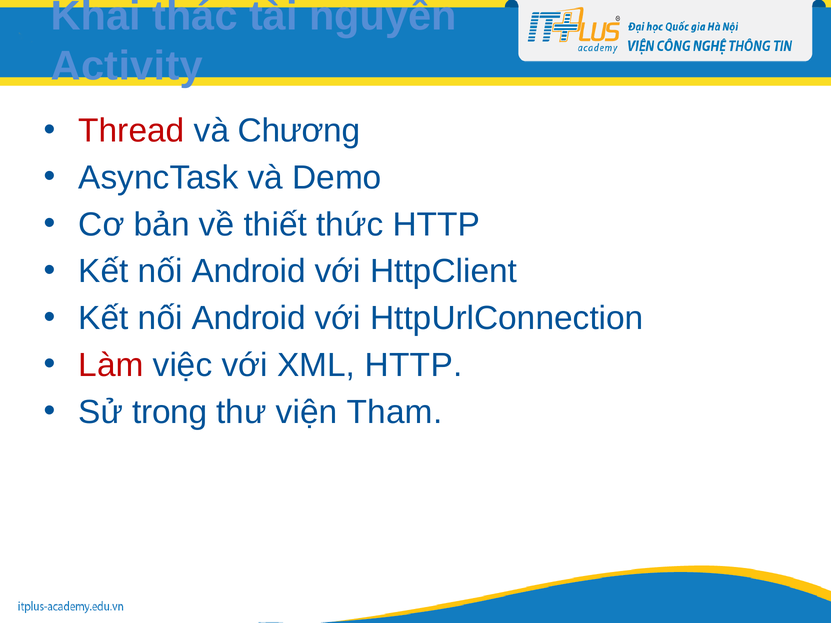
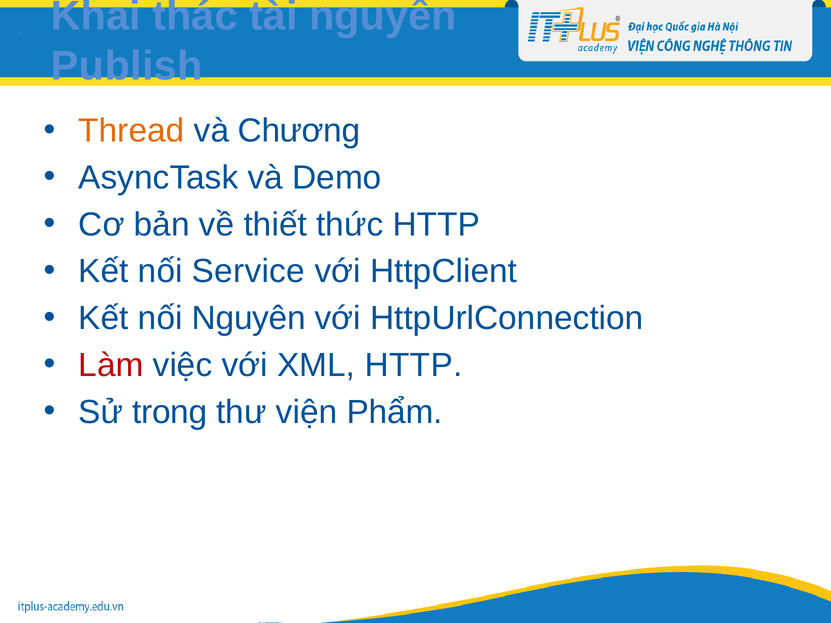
Activity: Activity -> Publish
Thread colour: red -> orange
Android at (249, 272): Android -> Service
Android at (249, 318): Android -> Nguyên
Tham: Tham -> Phẩm
